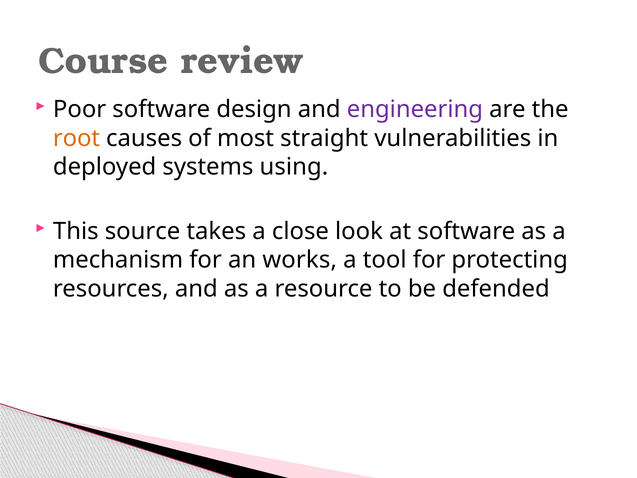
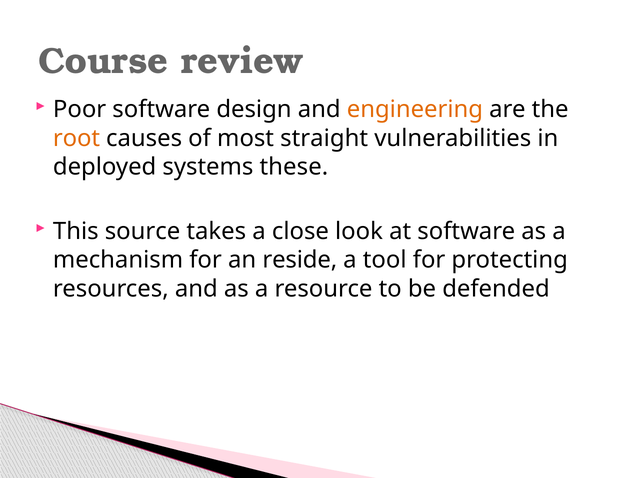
engineering colour: purple -> orange
using: using -> these
works: works -> reside
